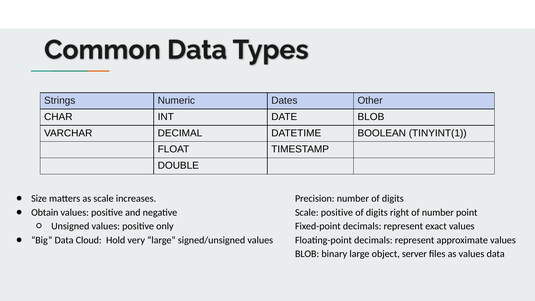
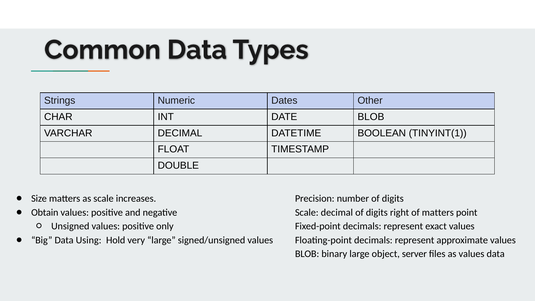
Scale positive: positive -> decimal
of number: number -> matters
Cloud: Cloud -> Using
